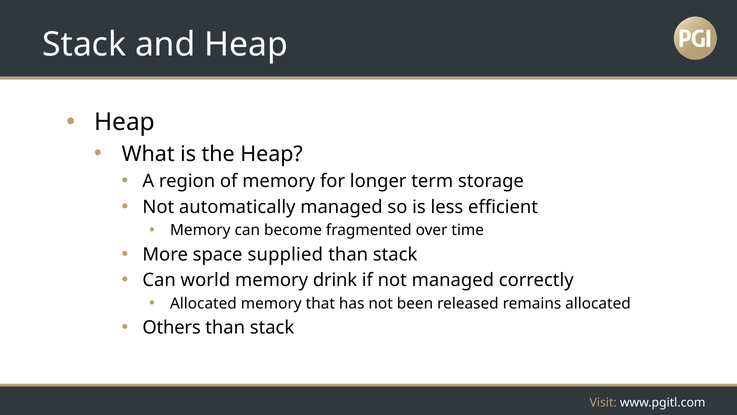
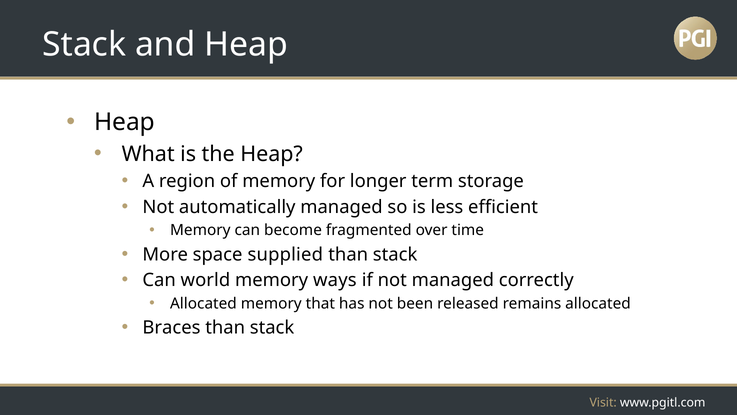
drink: drink -> ways
Others: Others -> Braces
